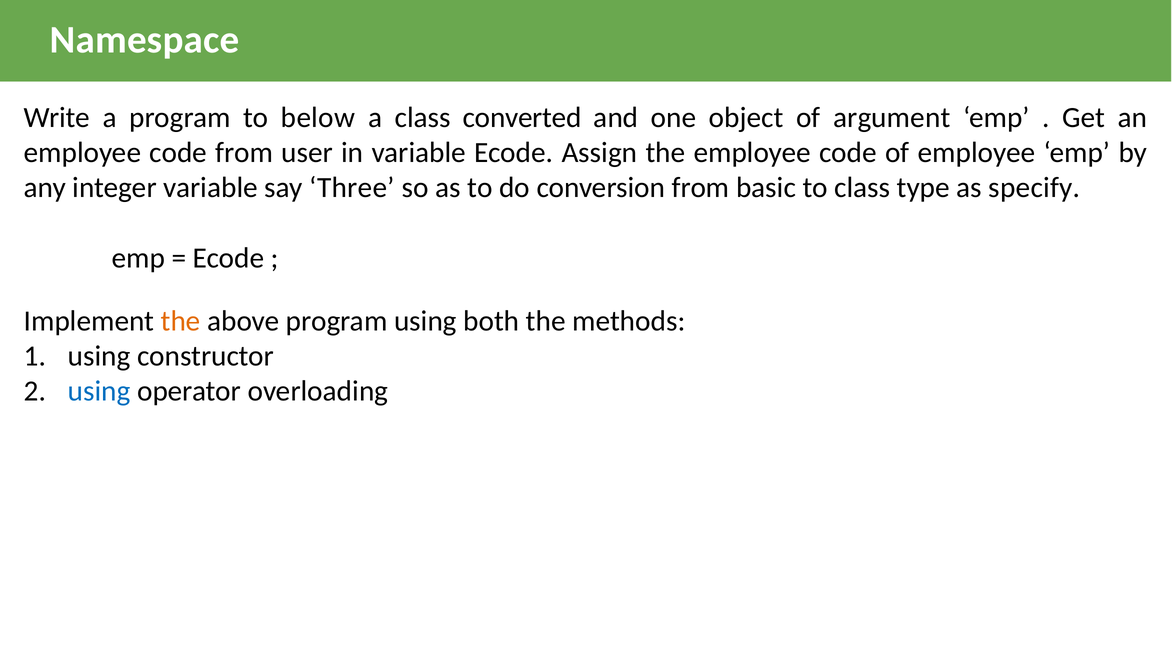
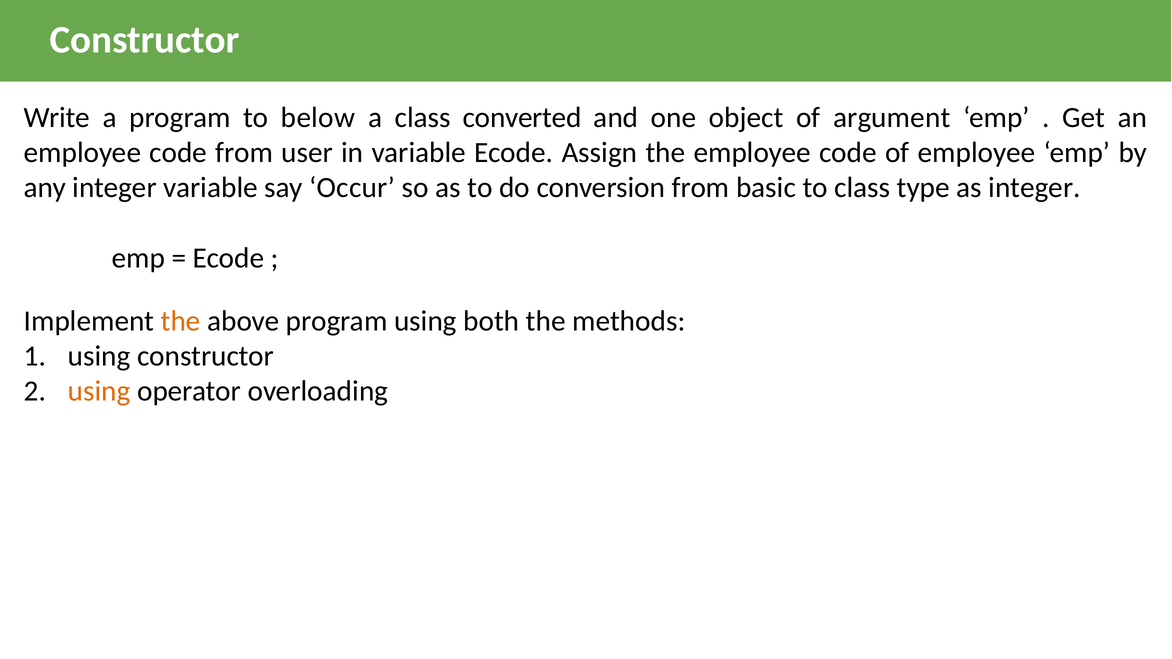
Namespace at (145, 40): Namespace -> Constructor
Three: Three -> Occur
as specify: specify -> integer
using at (99, 391) colour: blue -> orange
